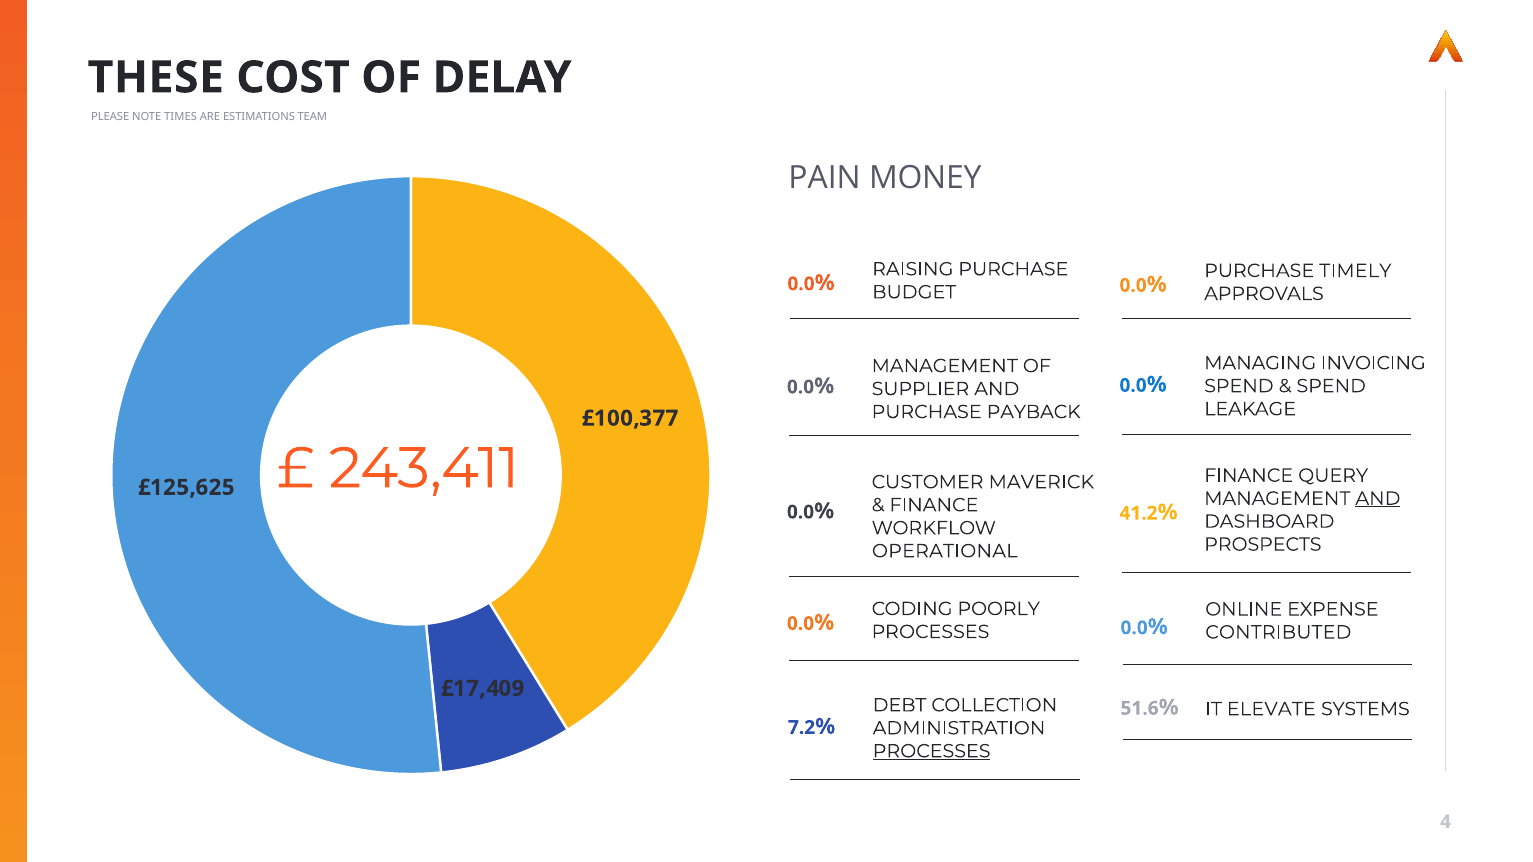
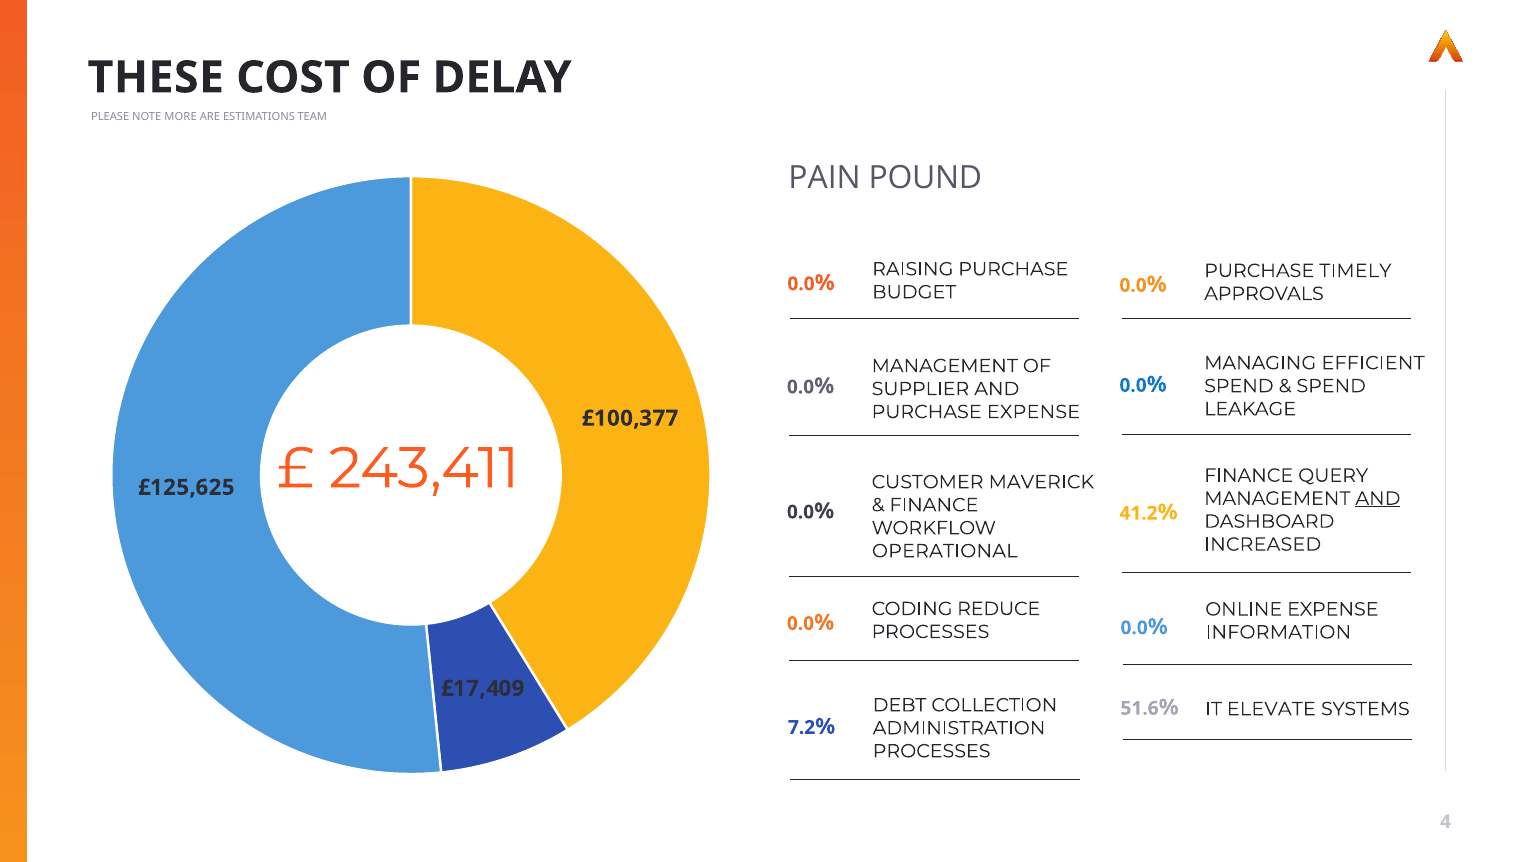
TIMES: TIMES -> MORE
MONEY: MONEY -> POUND
INVOICING: INVOICING -> EFFICIENT
PURCHASE PAYBACK: PAYBACK -> EXPENSE
PROSPECTS: PROSPECTS -> INCREASED
POORLY: POORLY -> REDUCE
CONTRIBUTED: CONTRIBUTED -> INFORMATION
PROCESSES at (932, 751) underline: present -> none
